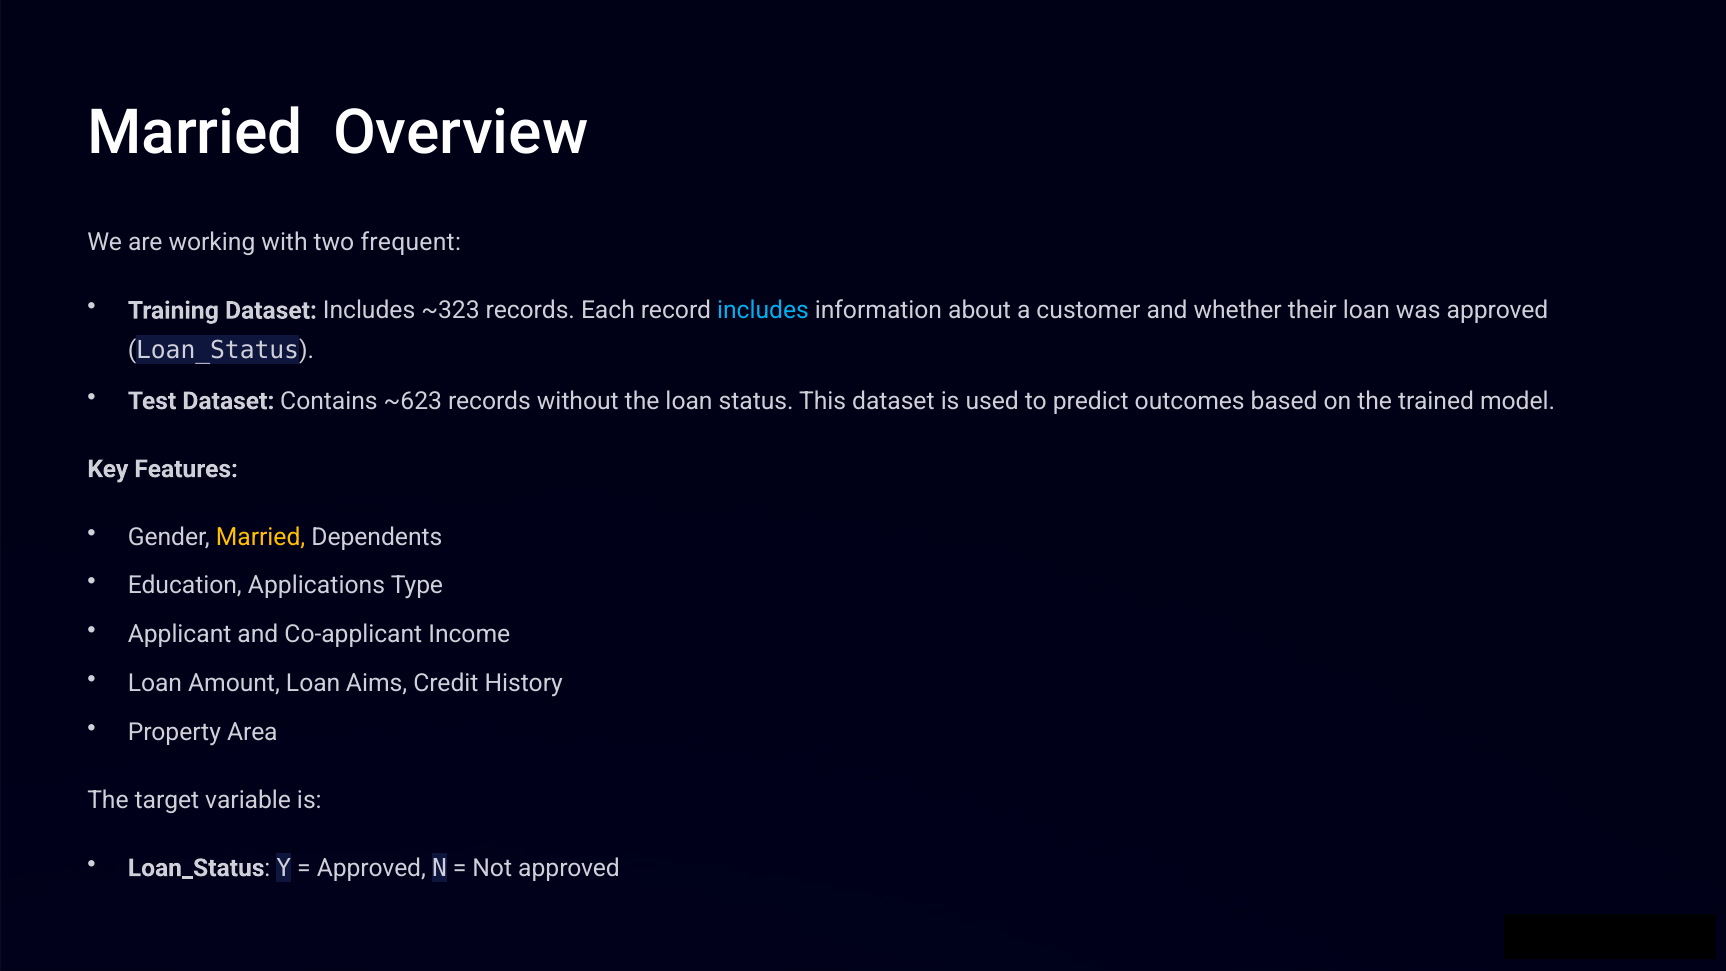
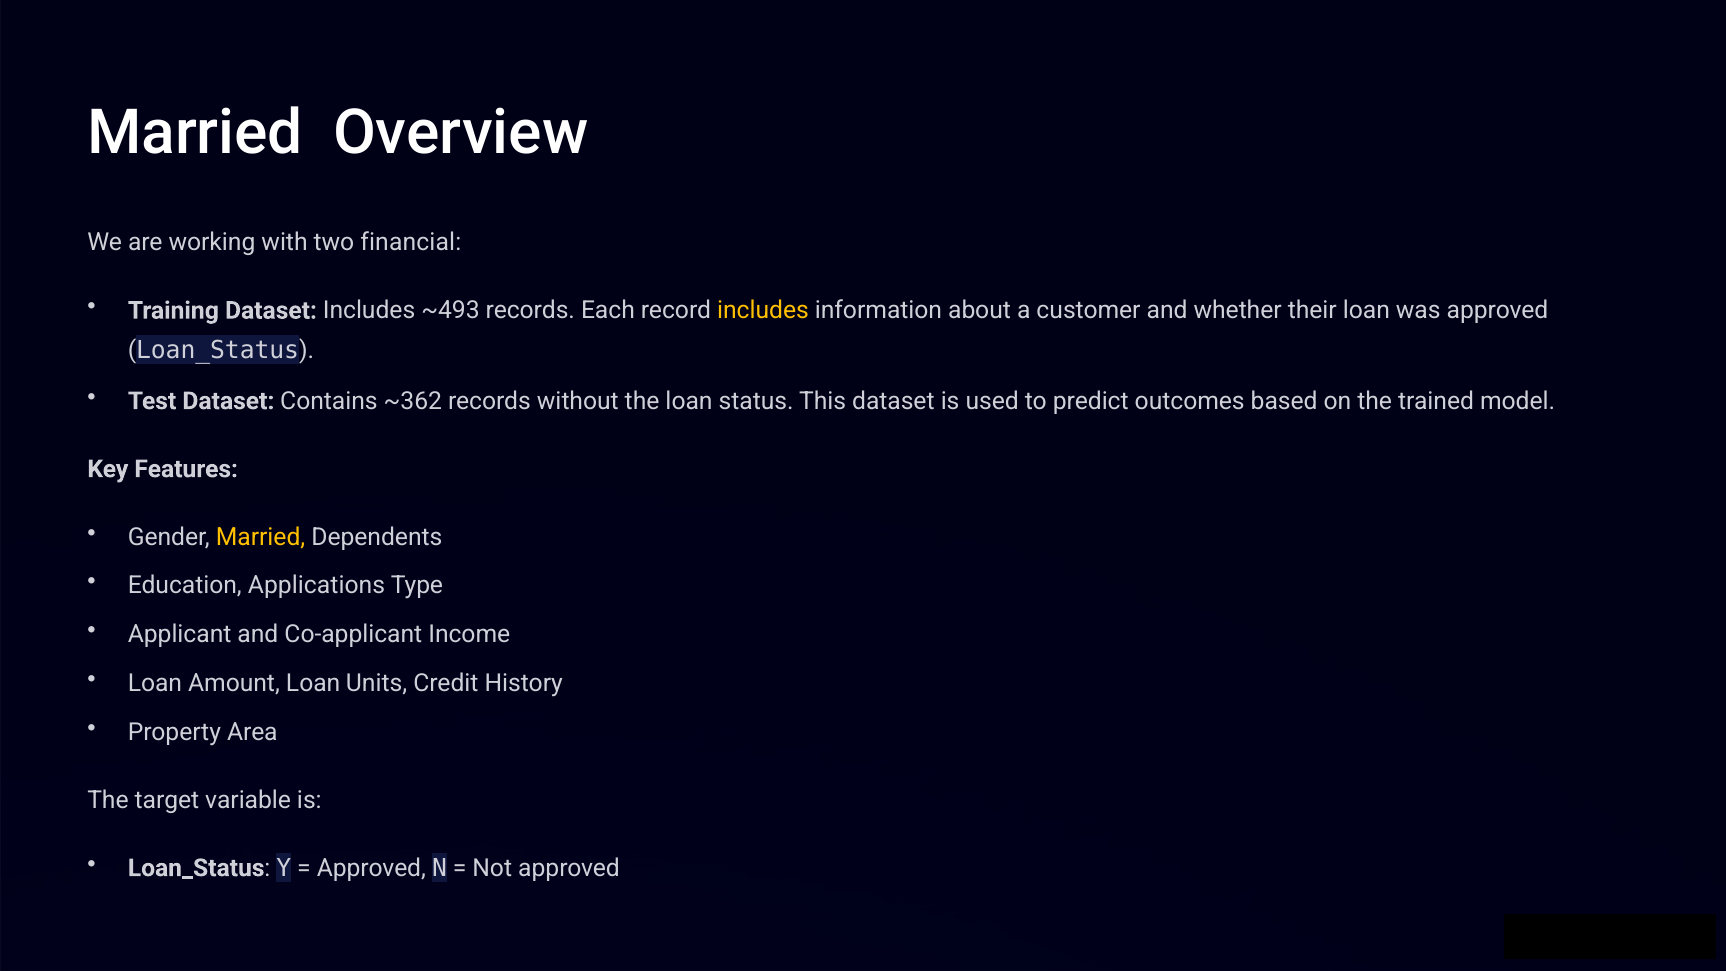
frequent: frequent -> financial
~323: ~323 -> ~493
includes at (763, 310) colour: light blue -> yellow
~623: ~623 -> ~362
Aims: Aims -> Units
